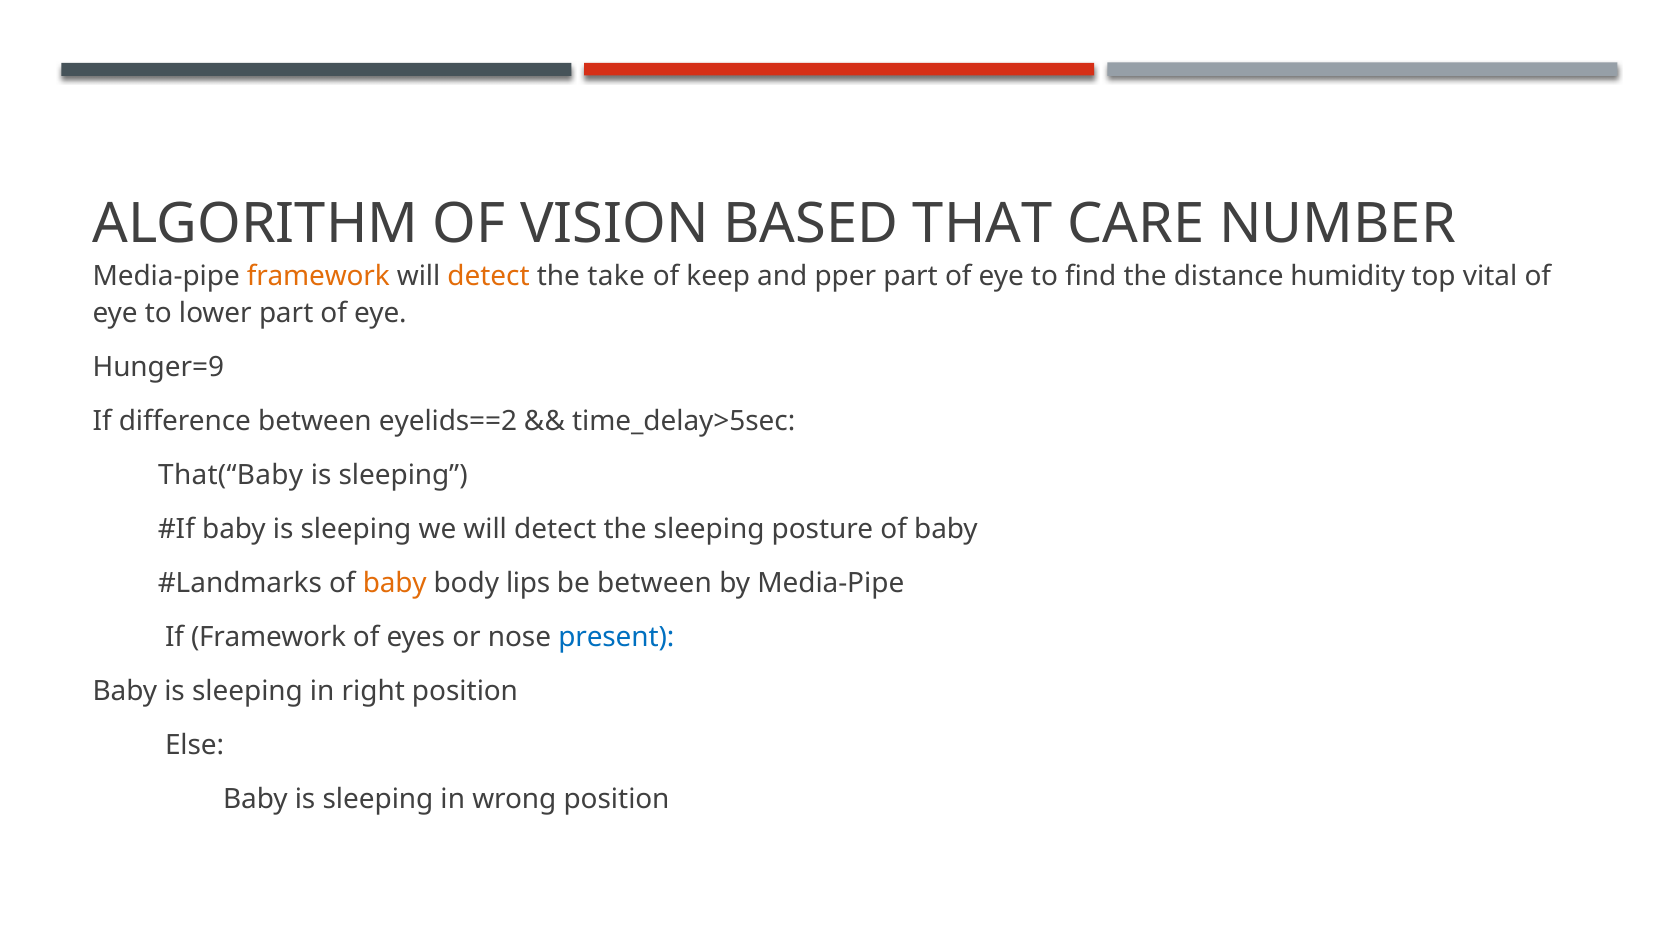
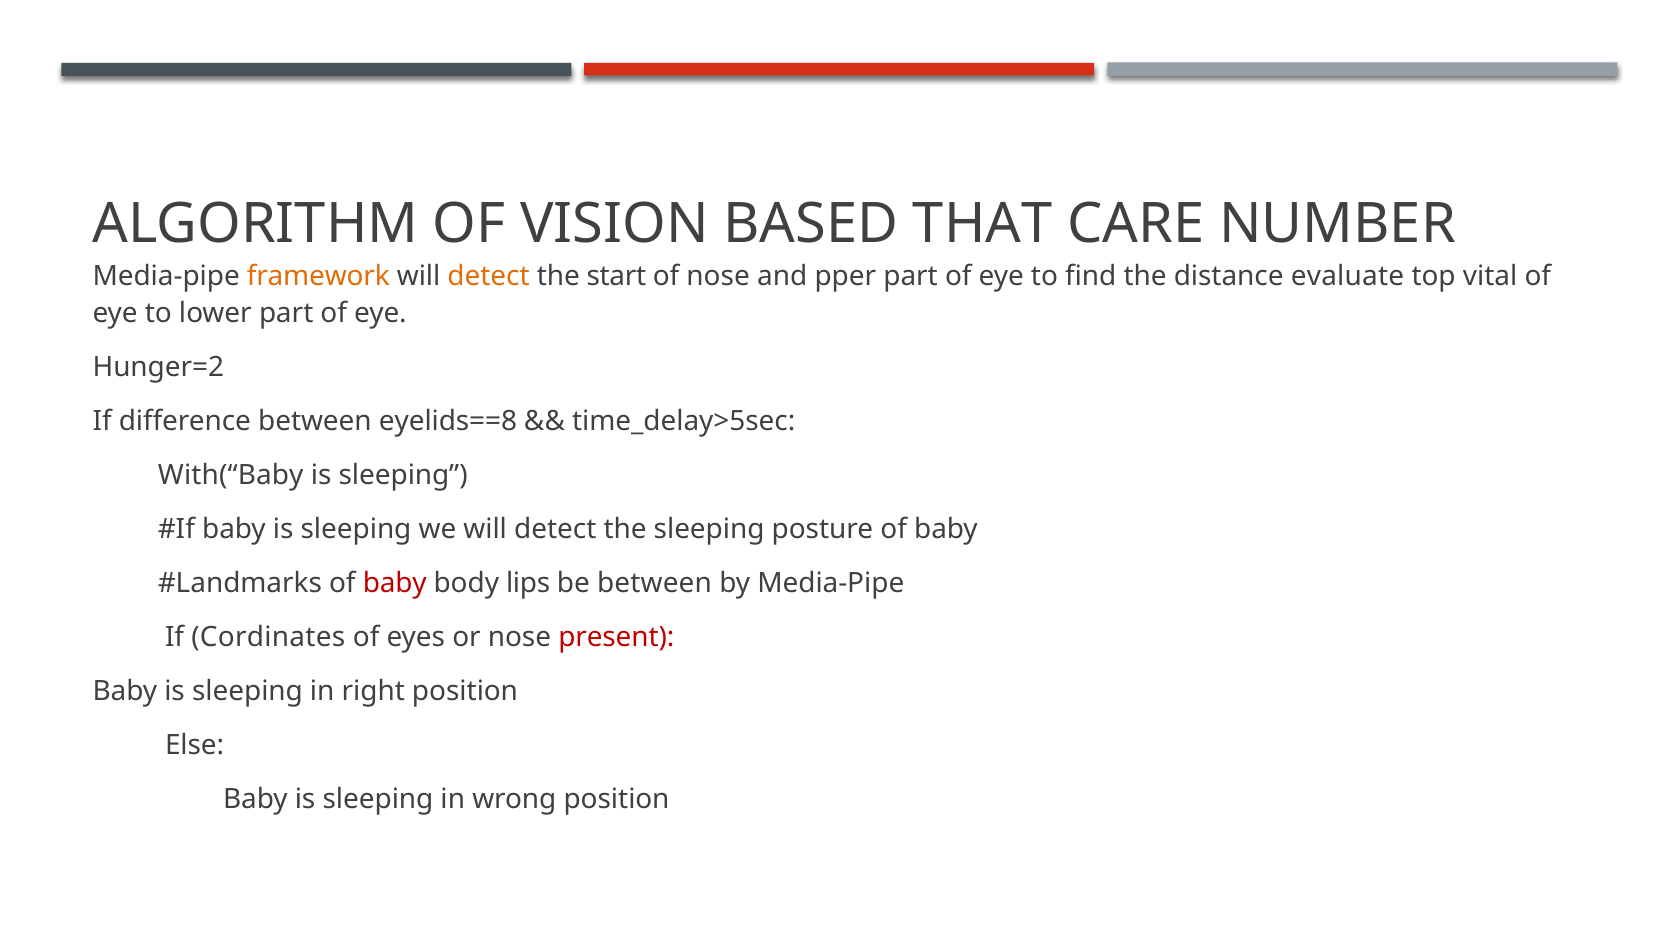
take: take -> start
of keep: keep -> nose
humidity: humidity -> evaluate
Hunger=9: Hunger=9 -> Hunger=2
eyelids==2: eyelids==2 -> eyelids==8
That(“Baby: That(“Baby -> With(“Baby
baby at (395, 583) colour: orange -> red
If Framework: Framework -> Cordinates
present colour: blue -> red
